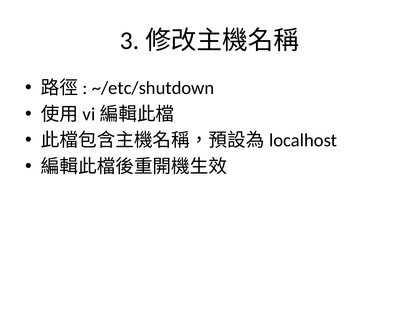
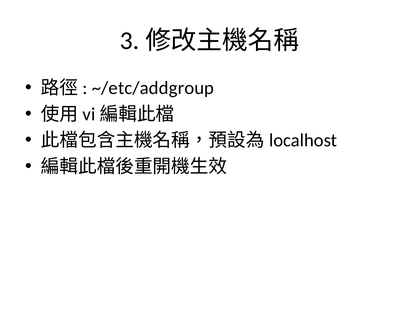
~/etc/shutdown: ~/etc/shutdown -> ~/etc/addgroup
